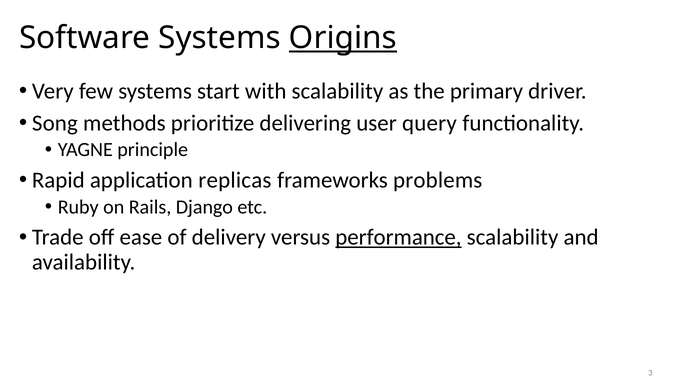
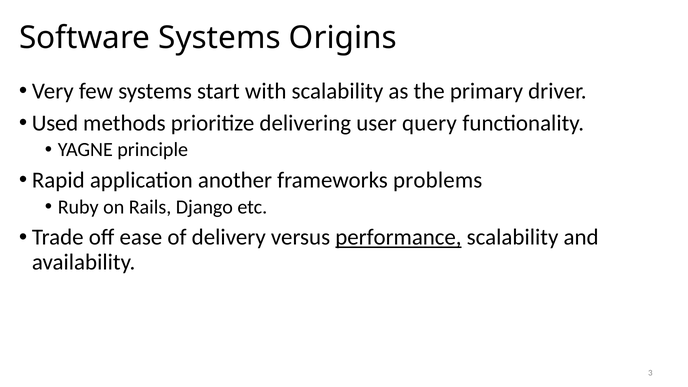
Origins underline: present -> none
Song: Song -> Used
replicas: replicas -> another
